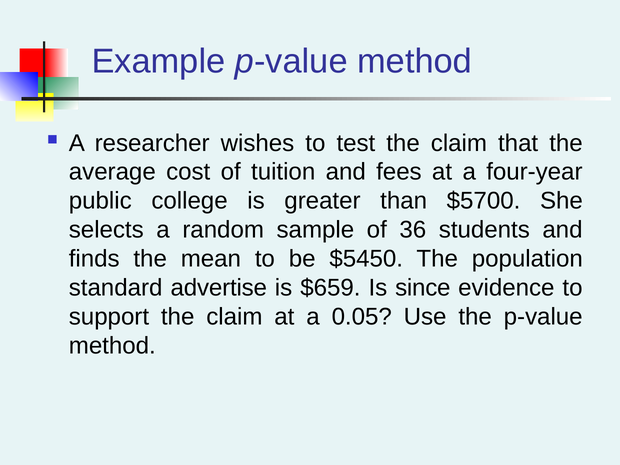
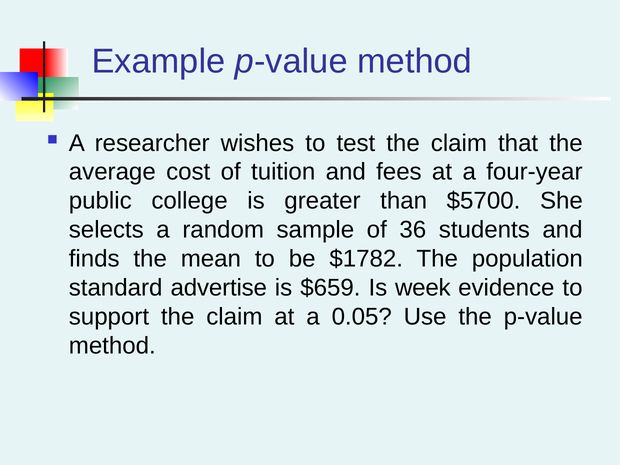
$5450: $5450 -> $1782
since: since -> week
